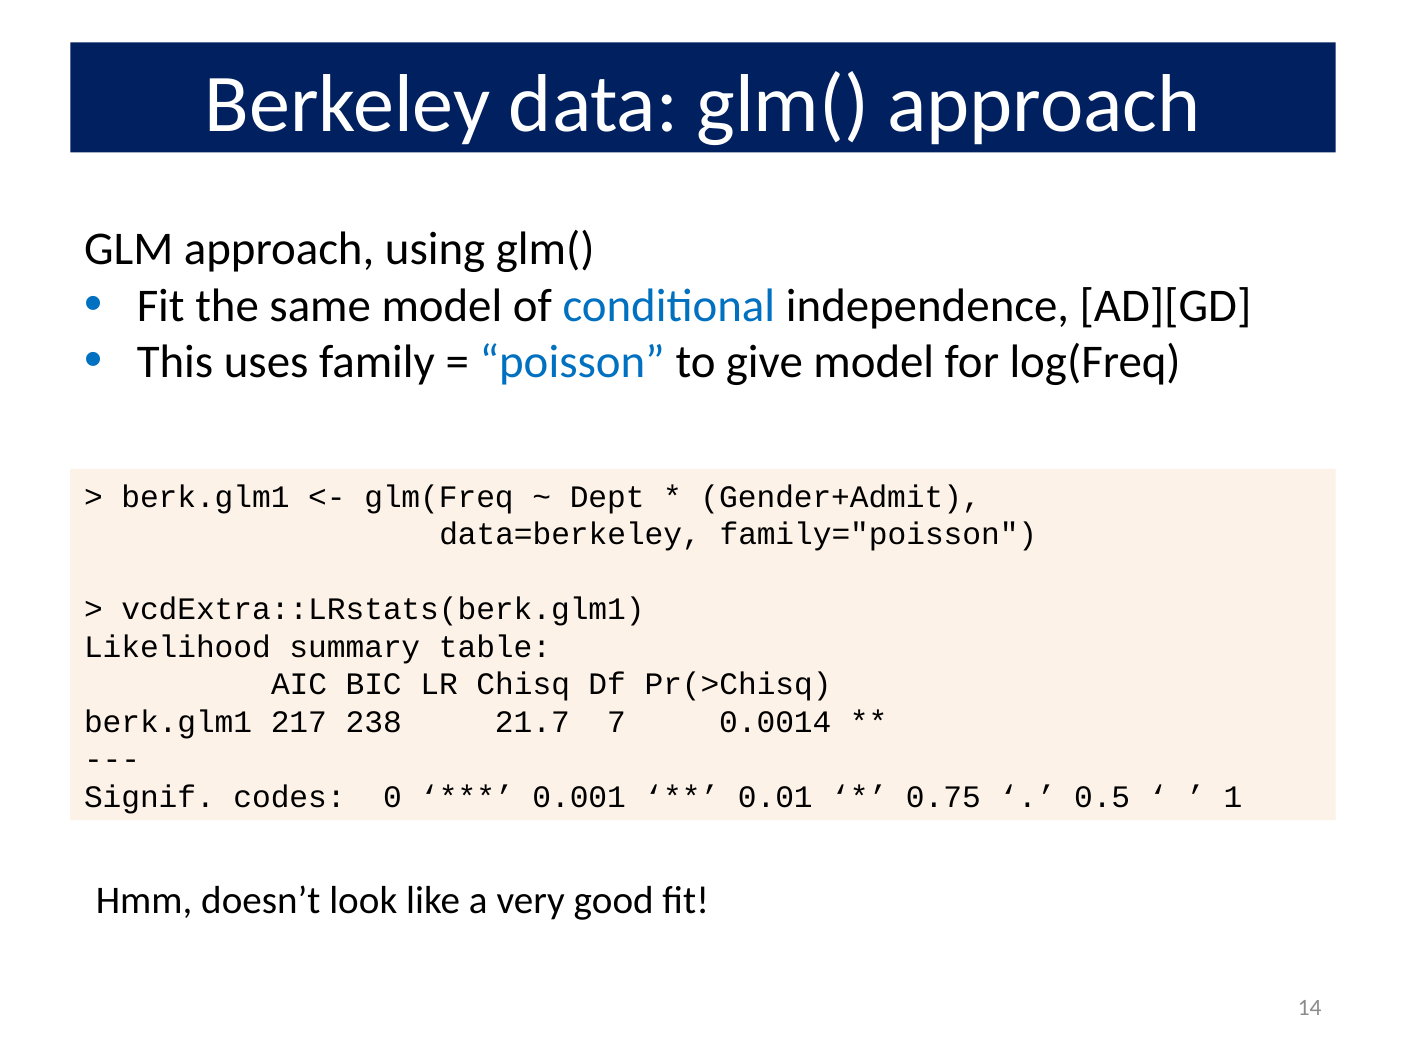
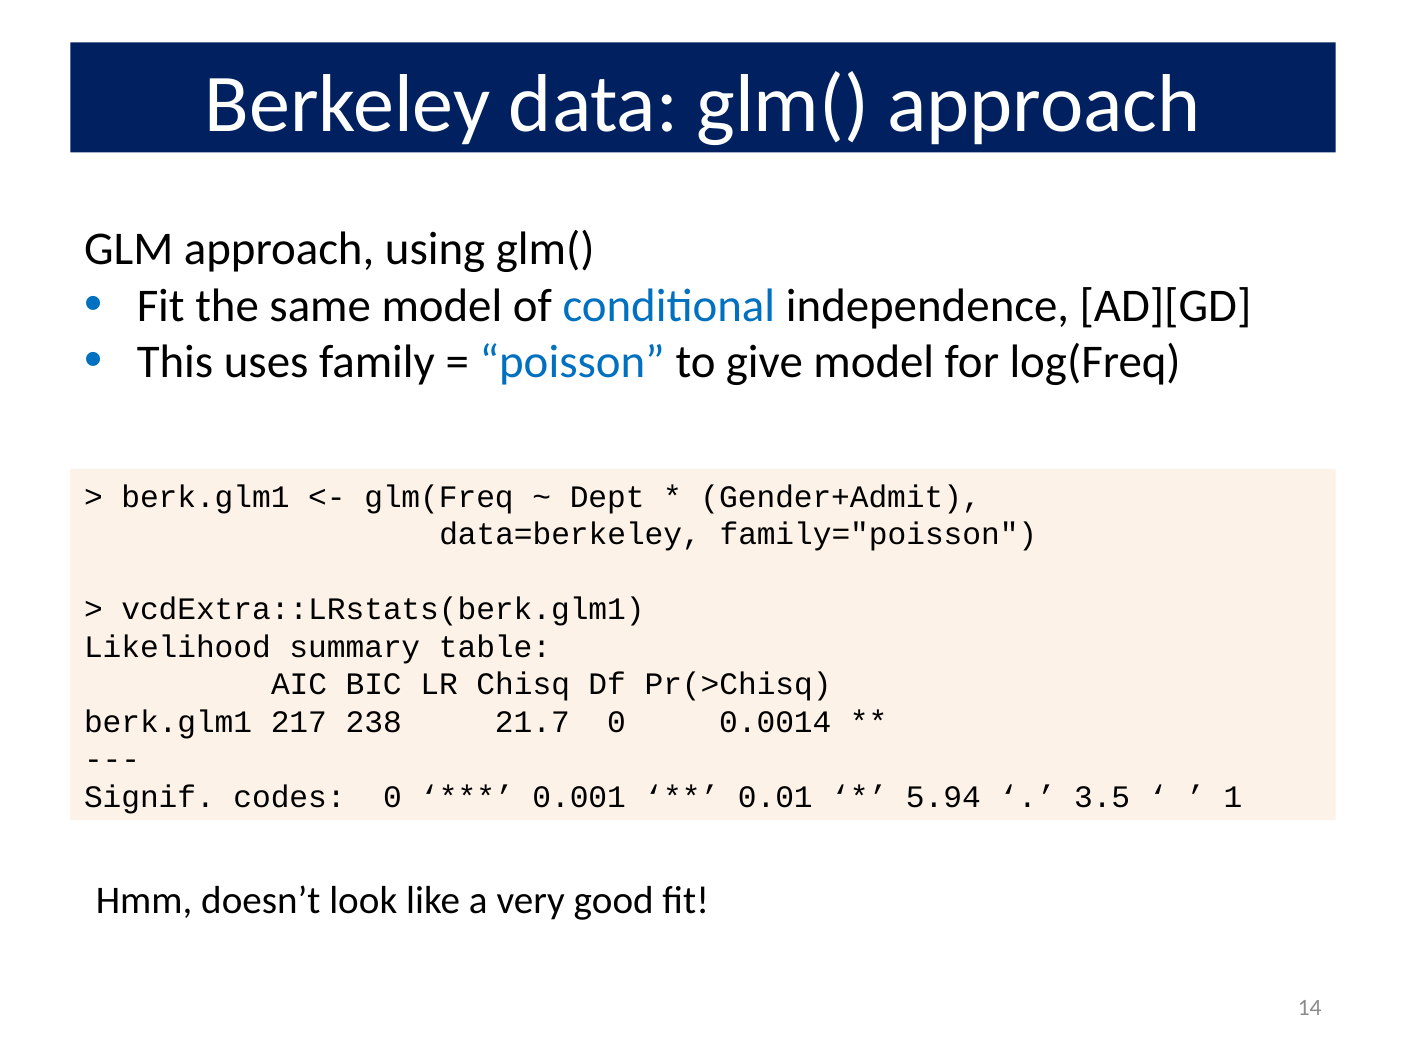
21.7 7: 7 -> 0
0.75: 0.75 -> 5.94
0.5: 0.5 -> 3.5
